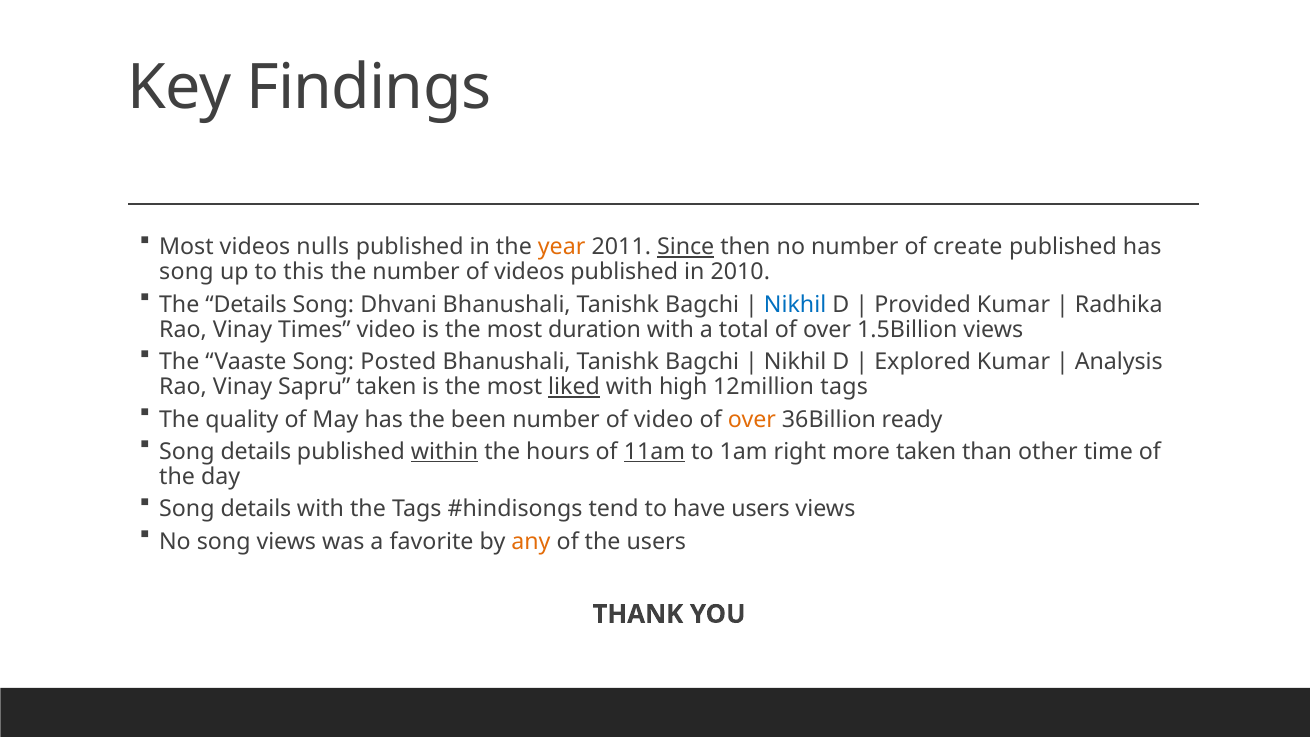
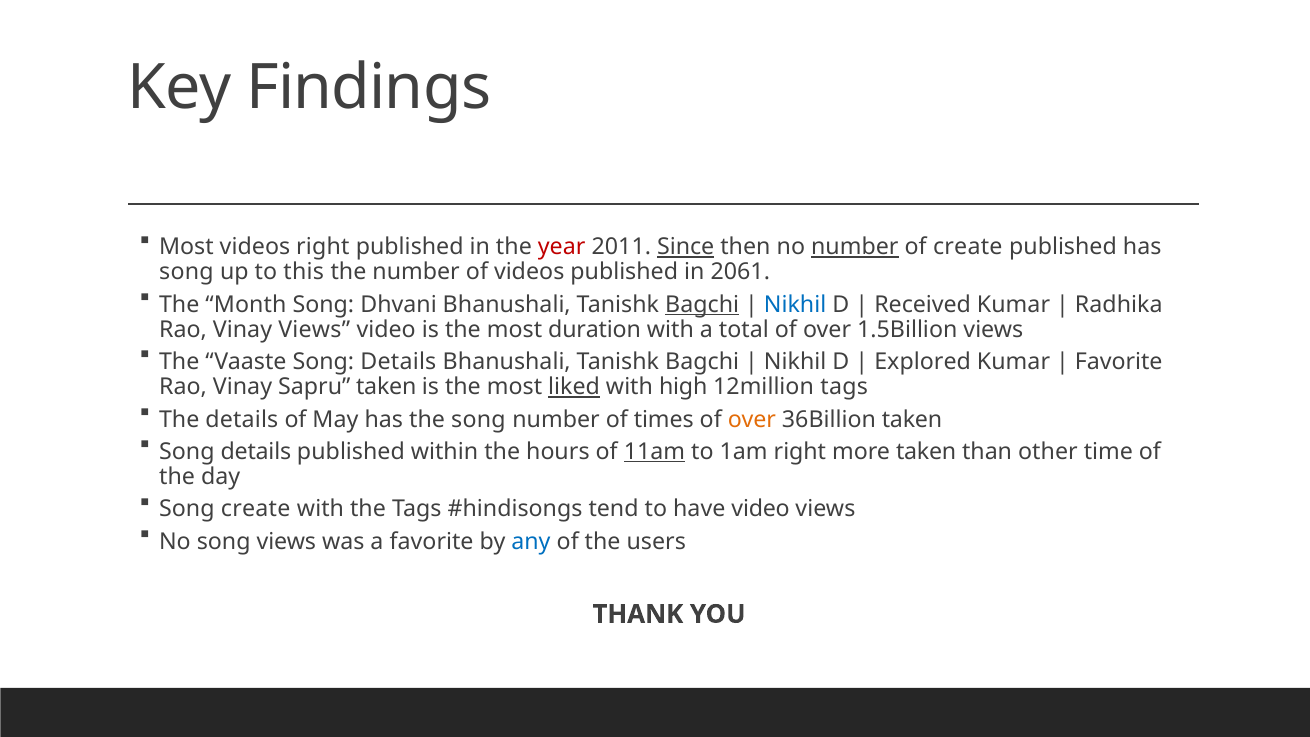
videos nulls: nulls -> right
year colour: orange -> red
number at (855, 247) underline: none -> present
2010: 2010 -> 2061
The Details: Details -> Month
Bagchi at (702, 304) underline: none -> present
Provided: Provided -> Received
Vinay Times: Times -> Views
Vaaste Song Posted: Posted -> Details
Analysis at (1119, 362): Analysis -> Favorite
The quality: quality -> details
the been: been -> song
of video: video -> times
36Billion ready: ready -> taken
within underline: present -> none
details at (256, 509): details -> create
have users: users -> video
any colour: orange -> blue
